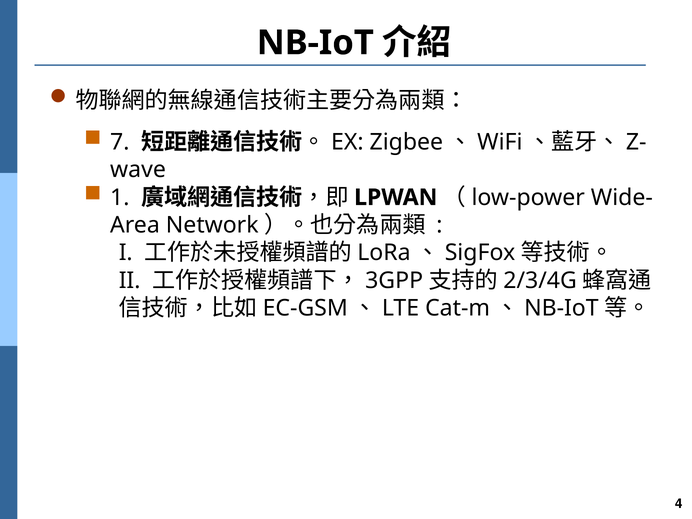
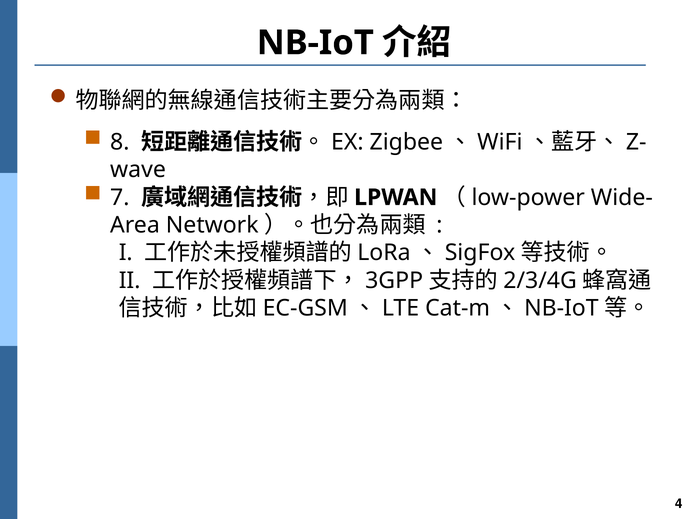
7: 7 -> 8
1: 1 -> 7
